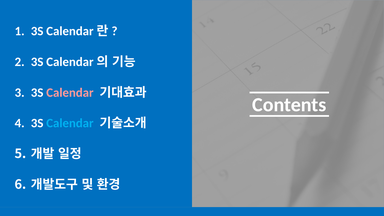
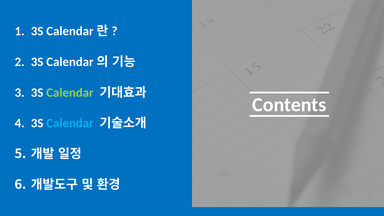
Calendar at (70, 93) colour: pink -> light green
